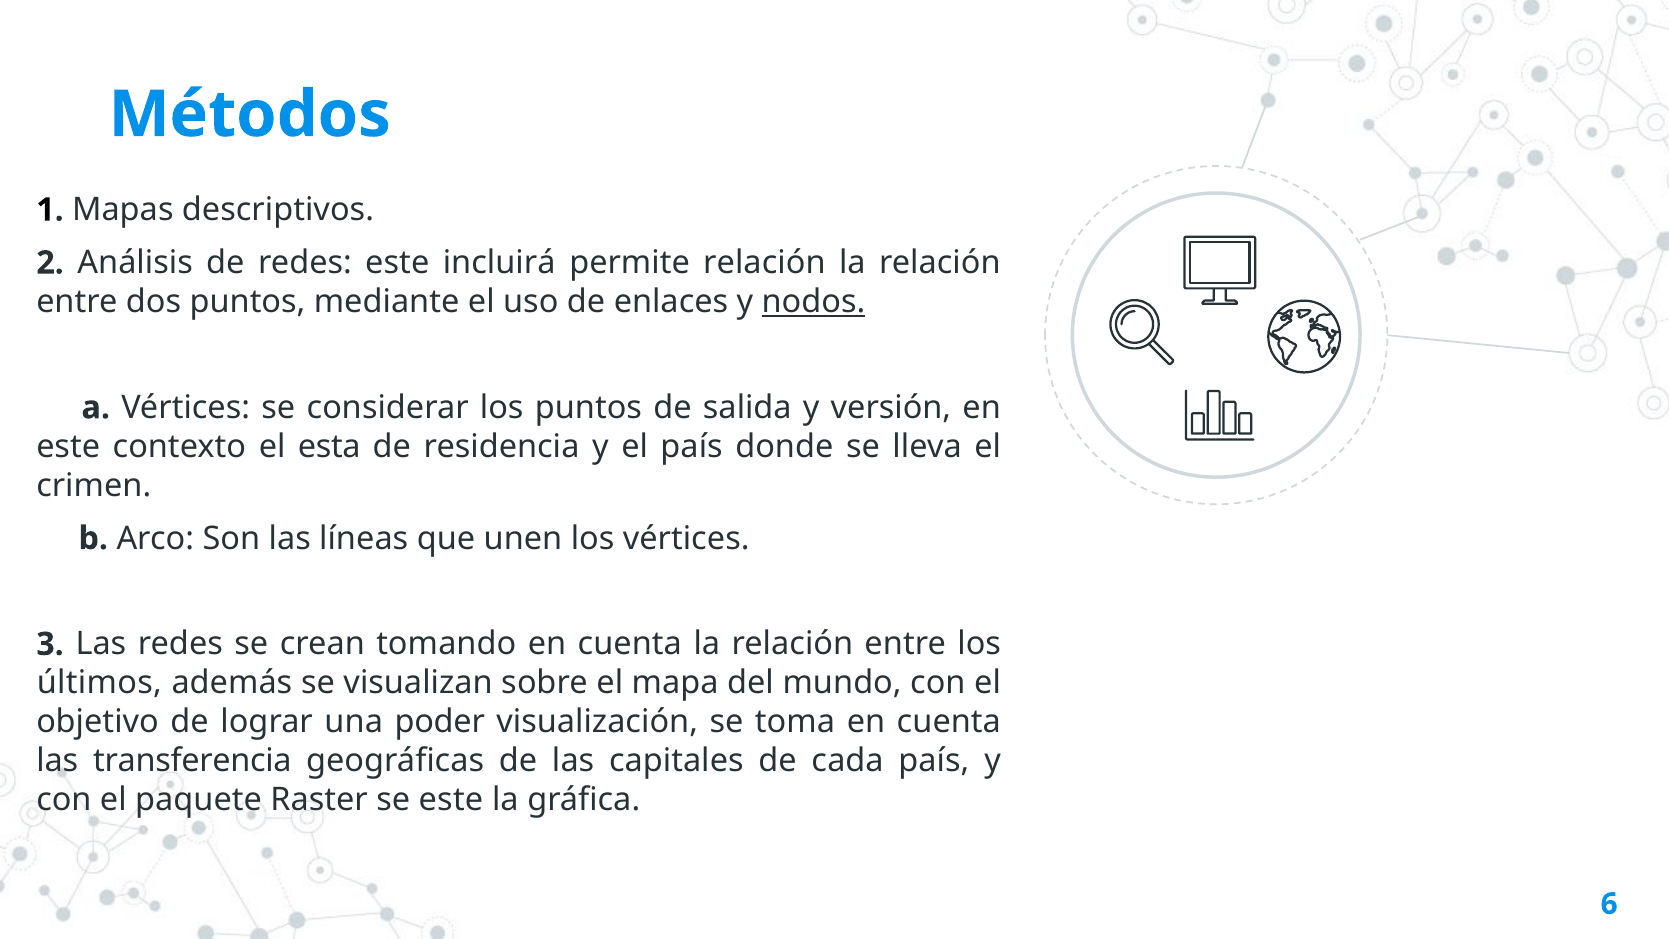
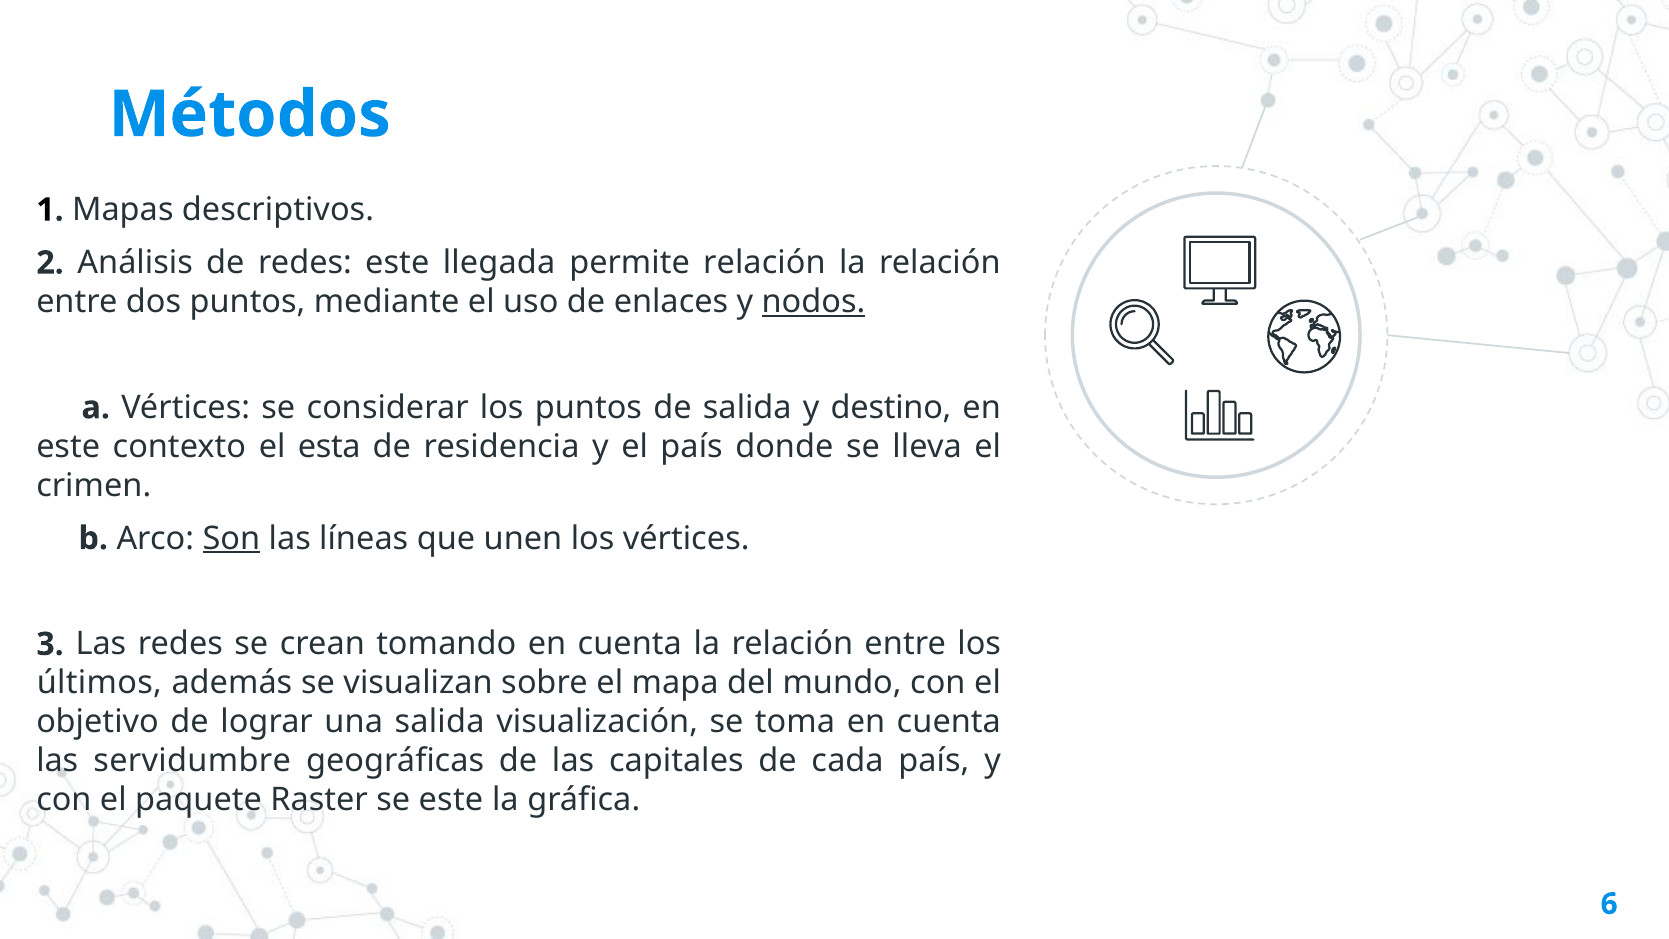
incluirá: incluirá -> llegada
versión: versión -> destino
Son underline: none -> present
una poder: poder -> salida
transferencia: transferencia -> servidumbre
